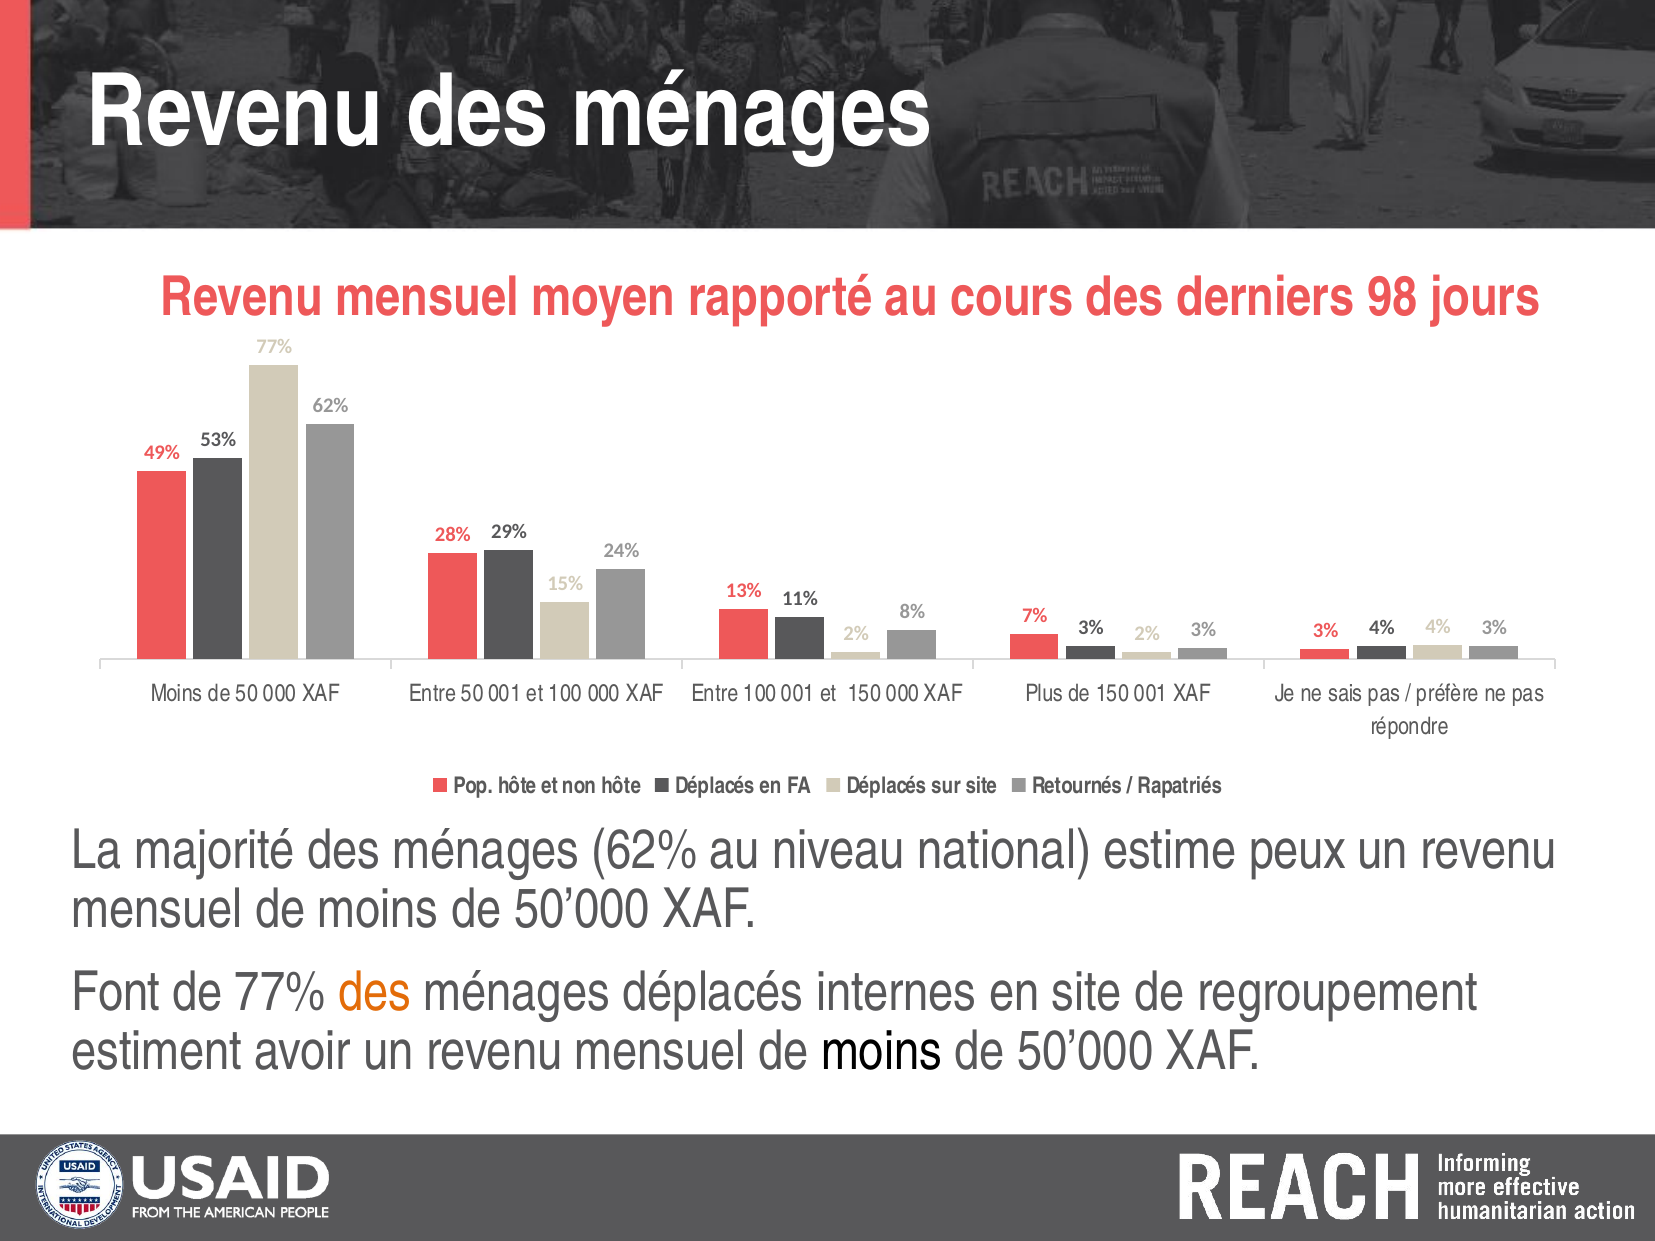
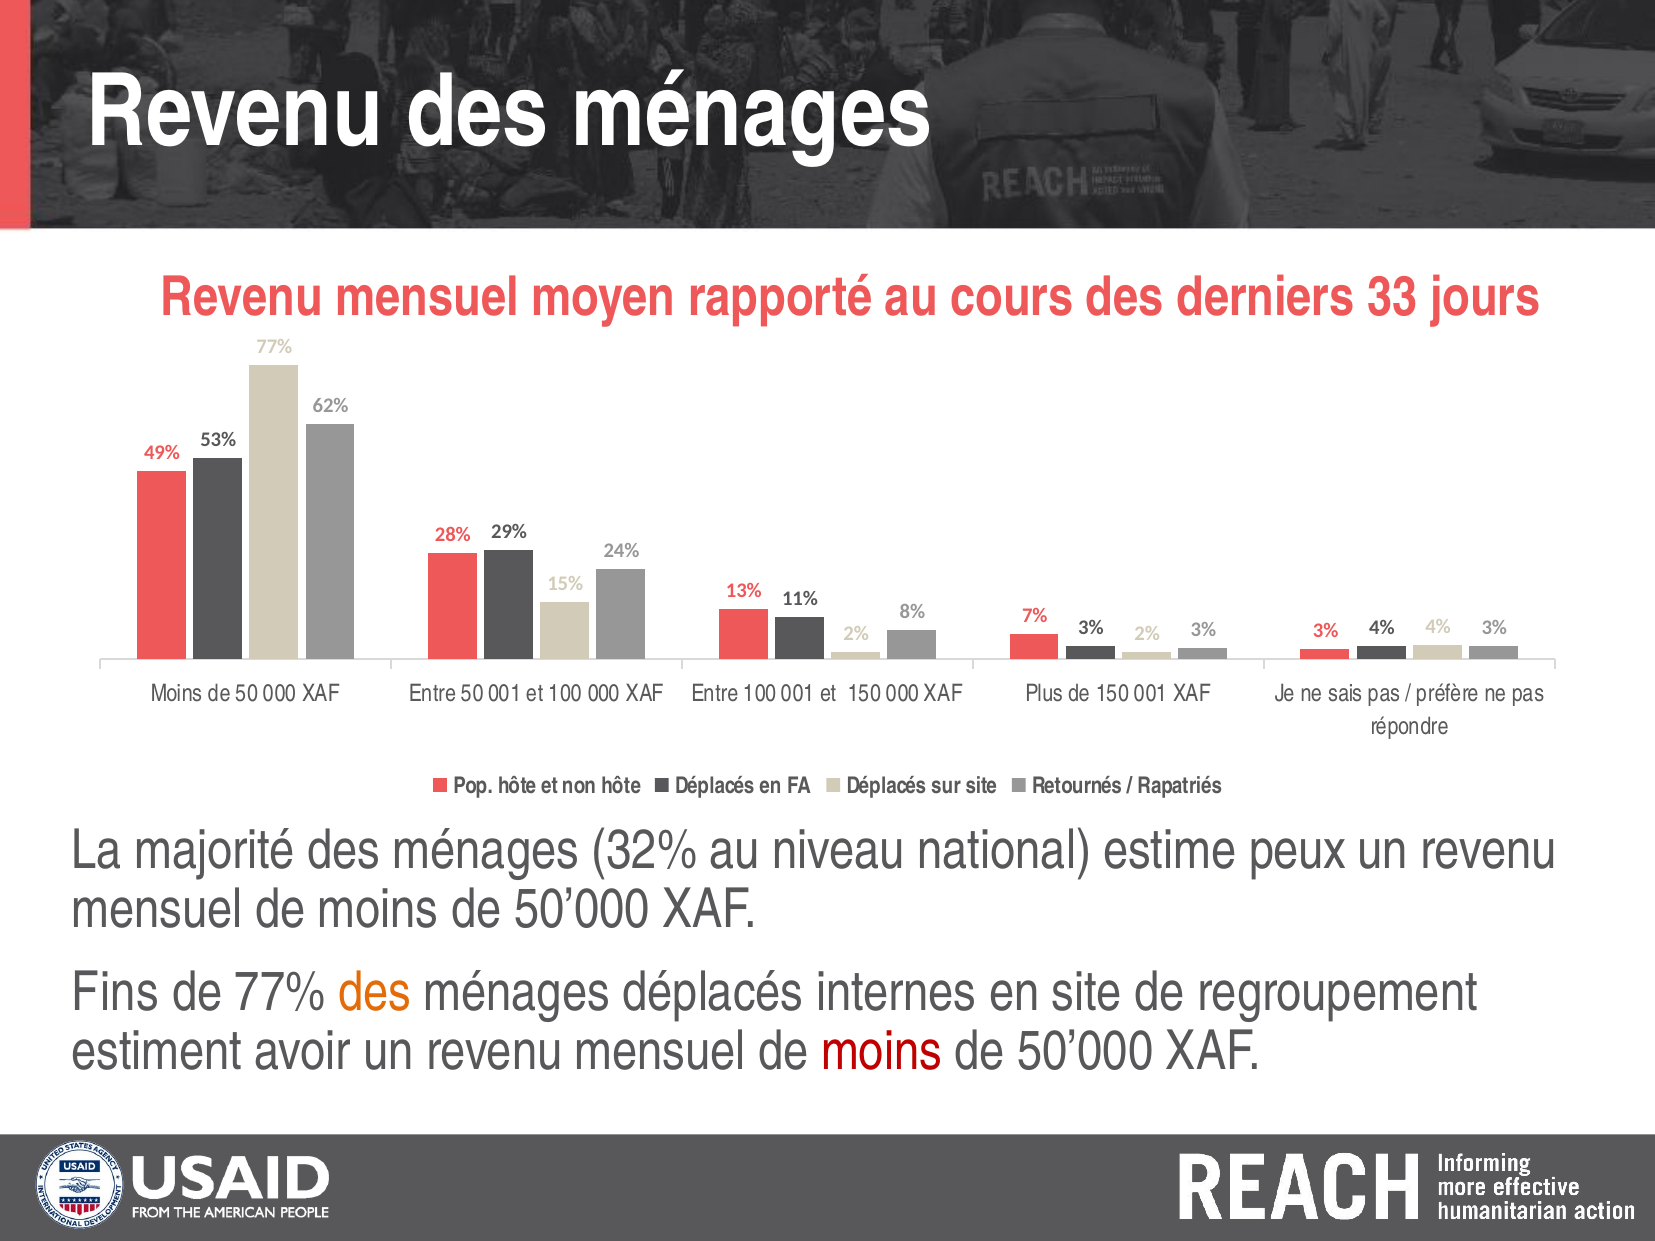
98: 98 -> 33
ménages 62%: 62% -> 32%
Font: Font -> Fins
moins at (882, 1052) colour: black -> red
